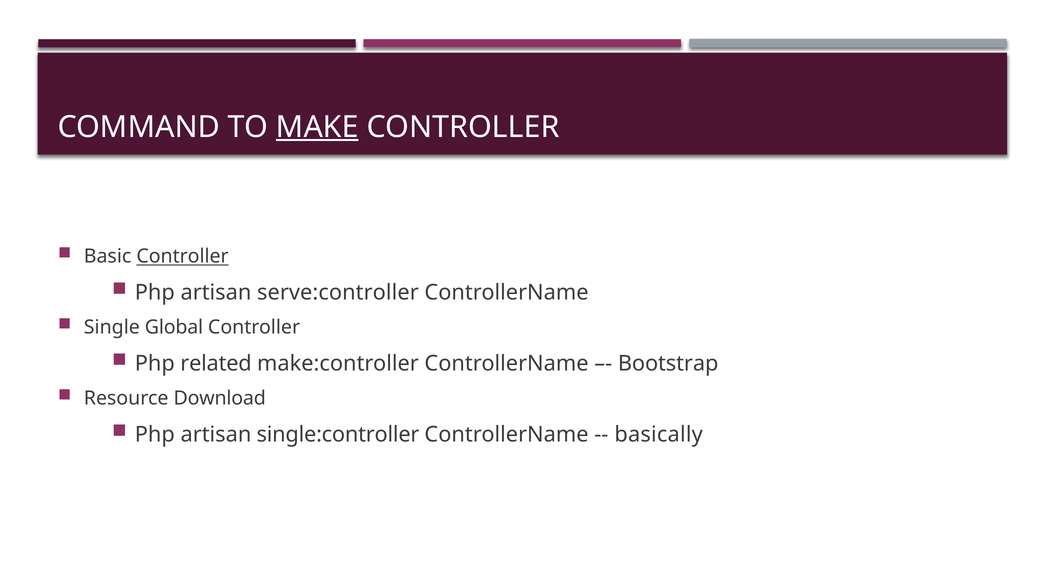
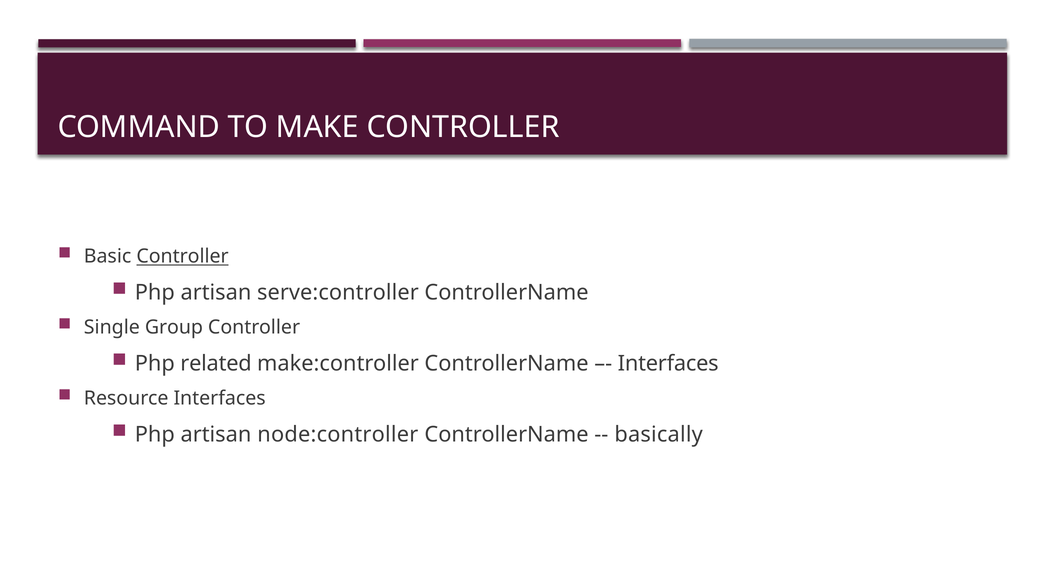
MAKE underline: present -> none
Global: Global -> Group
Bootstrap at (668, 363): Bootstrap -> Interfaces
Resource Download: Download -> Interfaces
single:controller: single:controller -> node:controller
